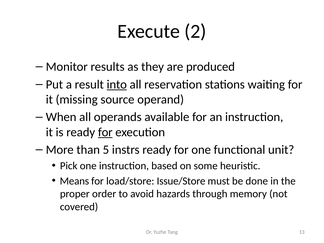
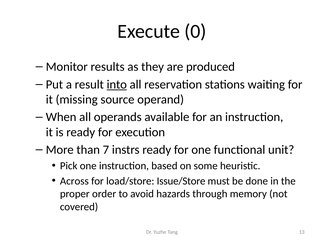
2: 2 -> 0
for at (105, 132) underline: present -> none
5: 5 -> 7
Means: Means -> Across
